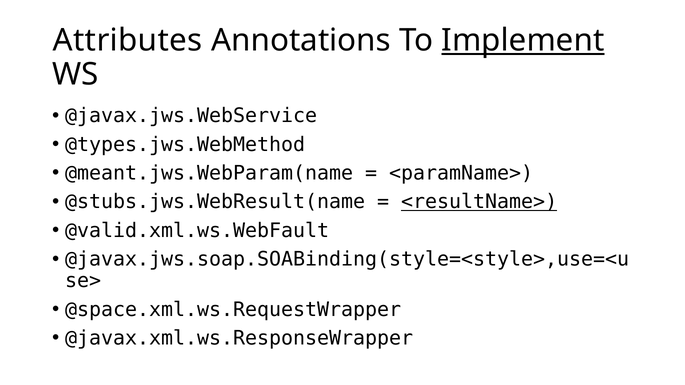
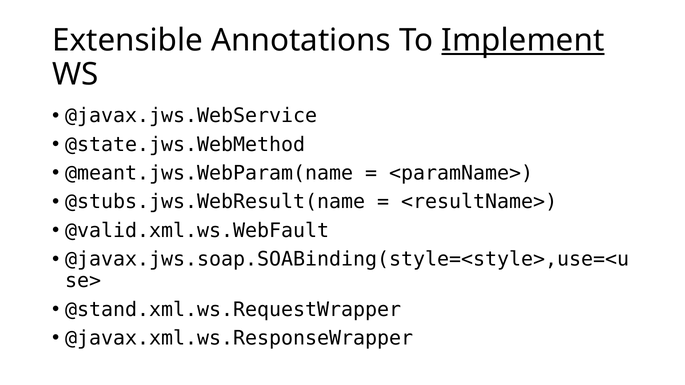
Attributes: Attributes -> Extensible
@types.jws.WebMethod: @types.jws.WebMethod -> @state.jws.WebMethod
<resultName> underline: present -> none
@space.xml.ws.RequestWrapper: @space.xml.ws.RequestWrapper -> @stand.xml.ws.RequestWrapper
